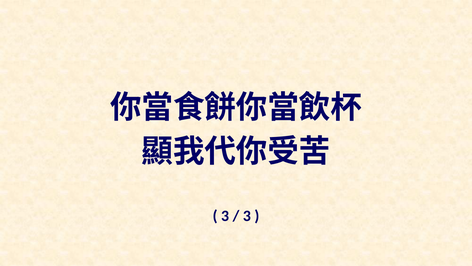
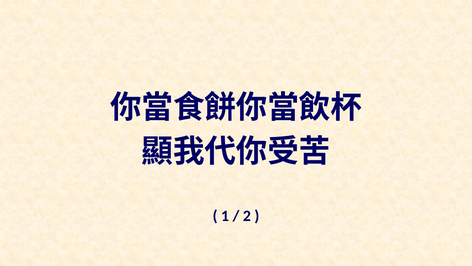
3 at (225, 216): 3 -> 1
3 at (247, 216): 3 -> 2
